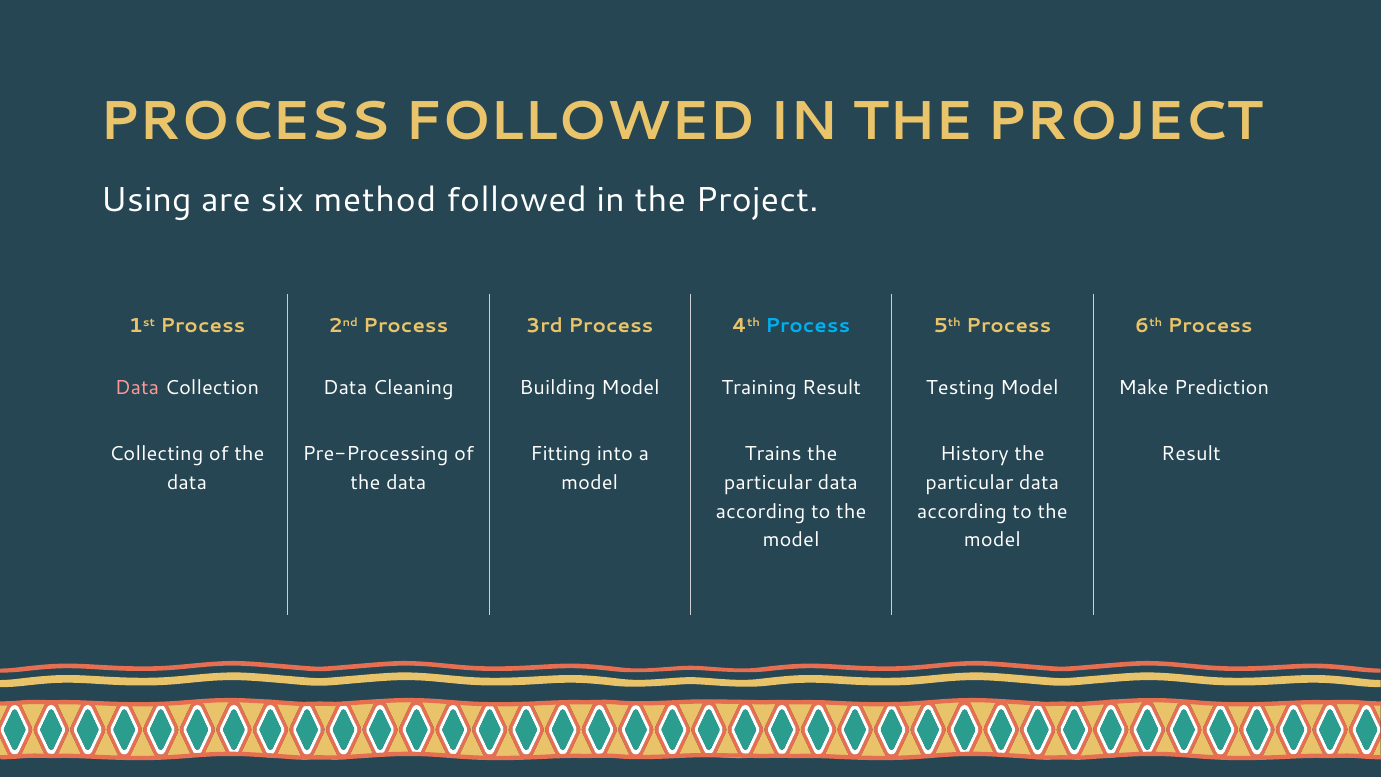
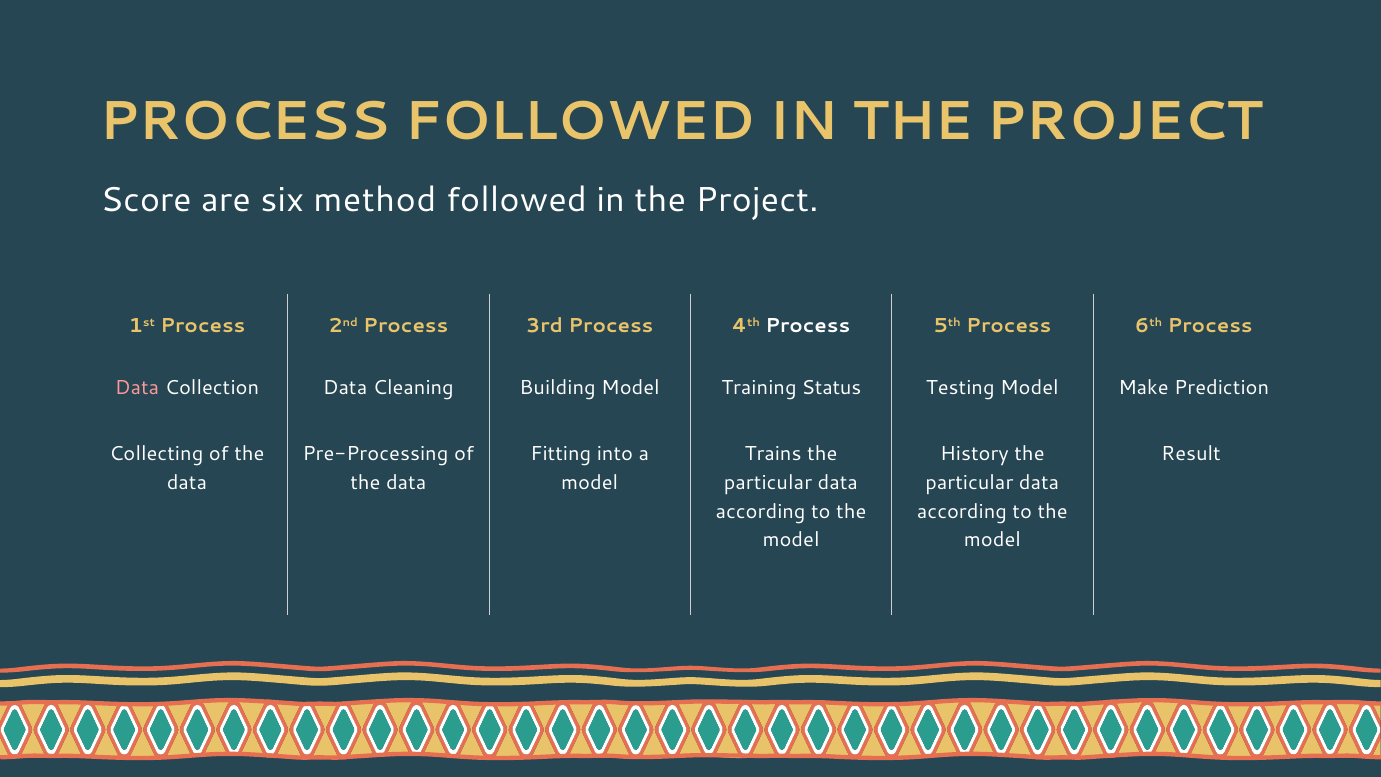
Using: Using -> Score
Process at (808, 326) colour: light blue -> white
Training Result: Result -> Status
